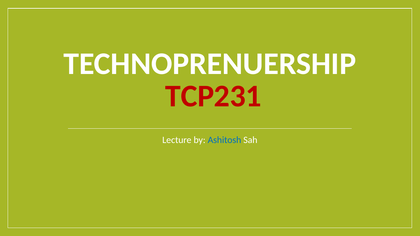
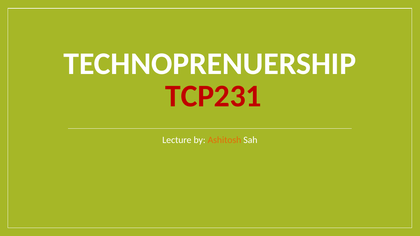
Ashitosh colour: blue -> orange
